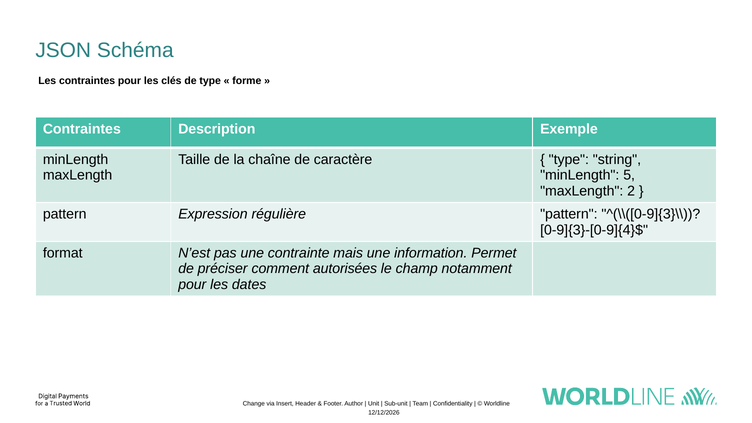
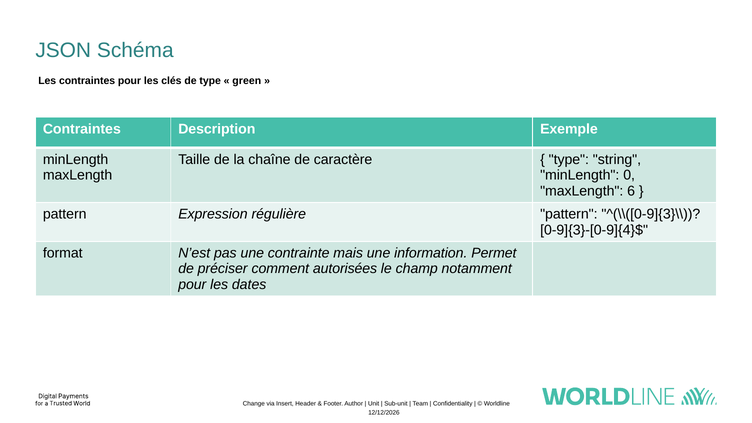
forme: forme -> green
5: 5 -> 0
2: 2 -> 6
